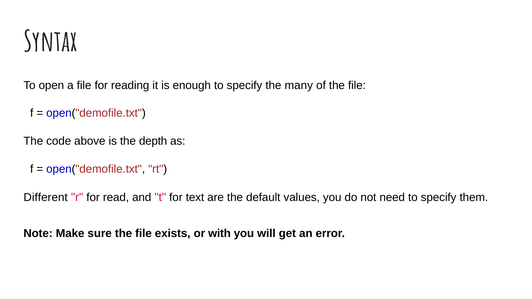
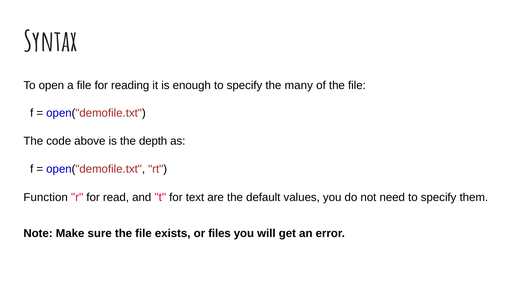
Different: Different -> Function
with: with -> files
